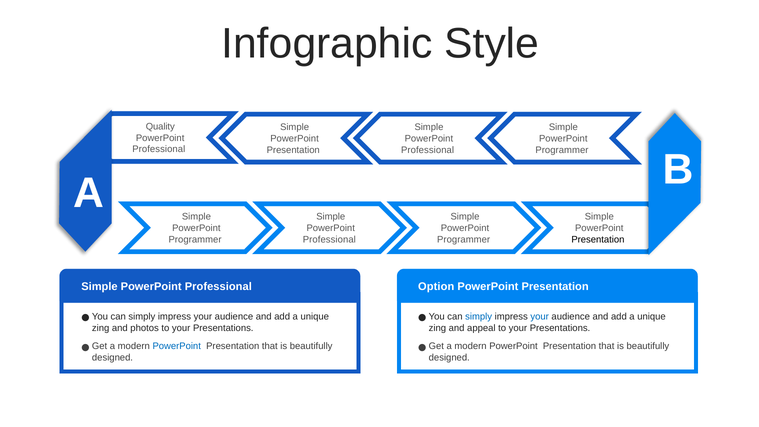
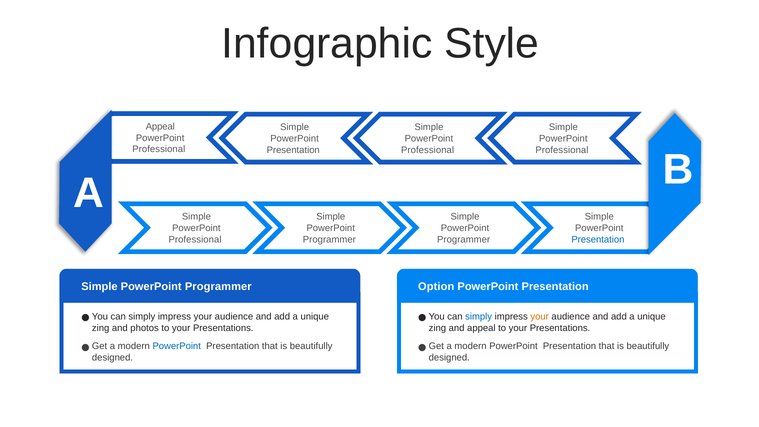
Quality at (160, 127): Quality -> Appeal
Programmer at (562, 150): Programmer -> Professional
Programmer at (195, 240): Programmer -> Professional
Professional at (329, 240): Professional -> Programmer
Presentation at (598, 240) colour: black -> blue
Professional at (218, 287): Professional -> Programmer
your at (540, 317) colour: blue -> orange
